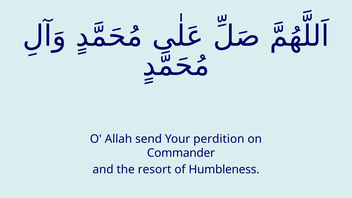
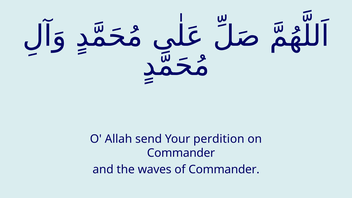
resort: resort -> waves
of Humbleness: Humbleness -> Commander
